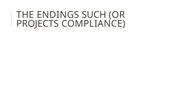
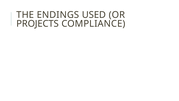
SUCH: SUCH -> USED
